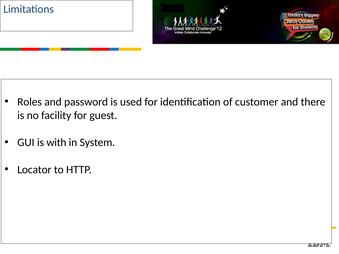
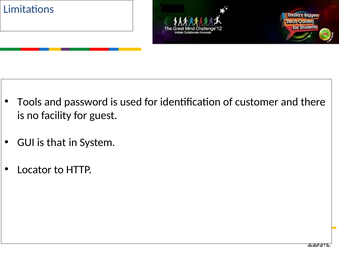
Roles: Roles -> Tools
with: with -> that
